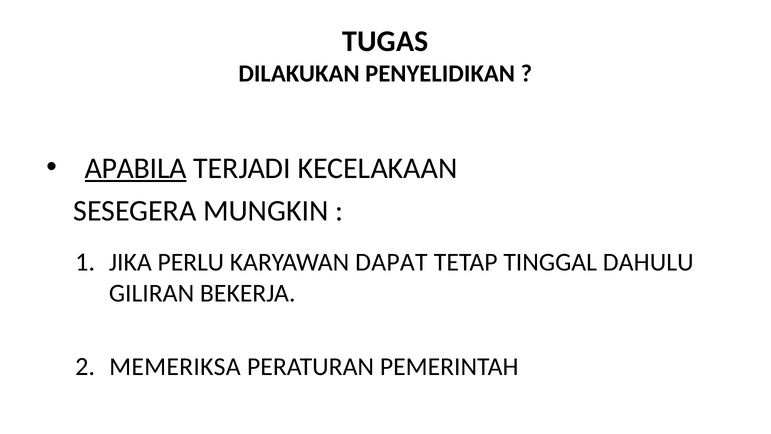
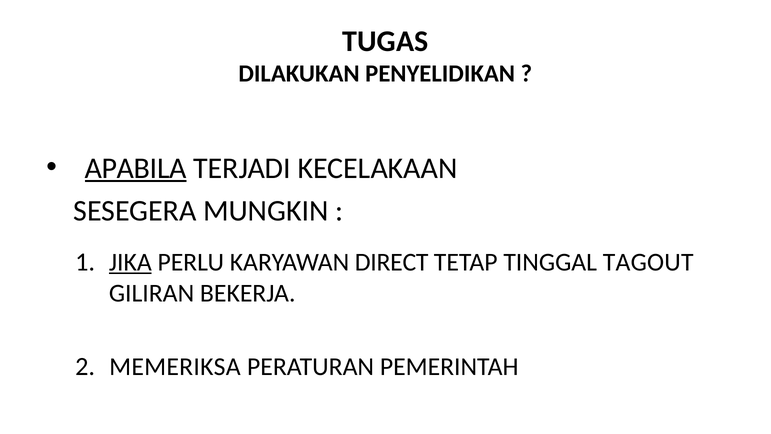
JIKA underline: none -> present
DAPAT: DAPAT -> DIRECT
DAHULU: DAHULU -> TAGOUT
